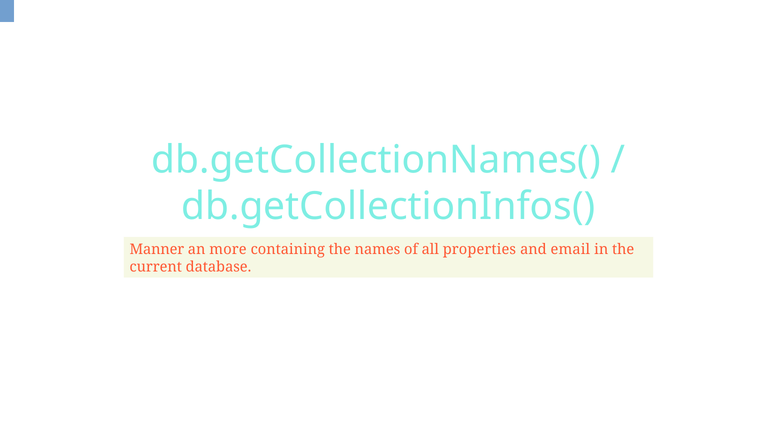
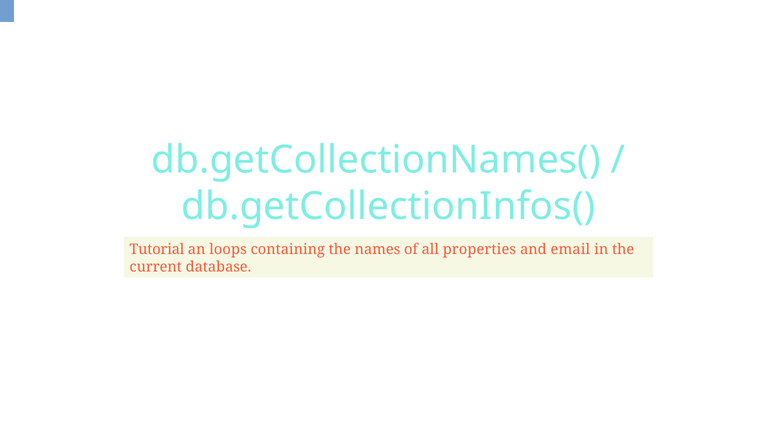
Manner: Manner -> Tutorial
more: more -> loops
